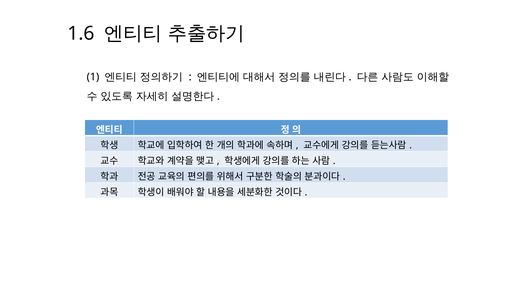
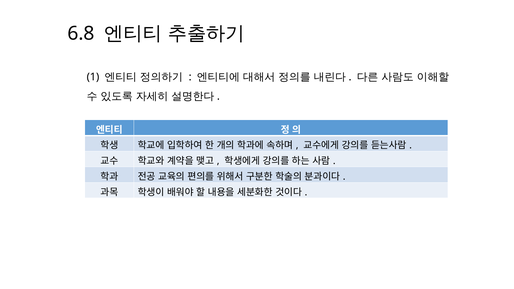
1.6: 1.6 -> 6.8
